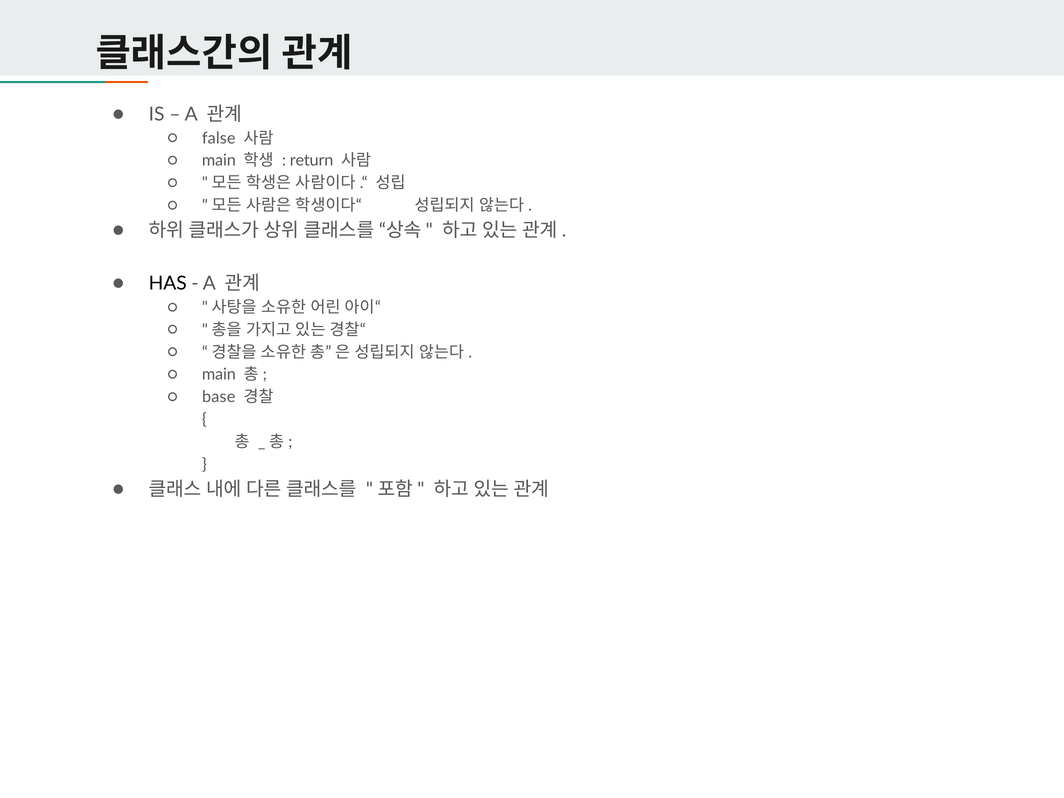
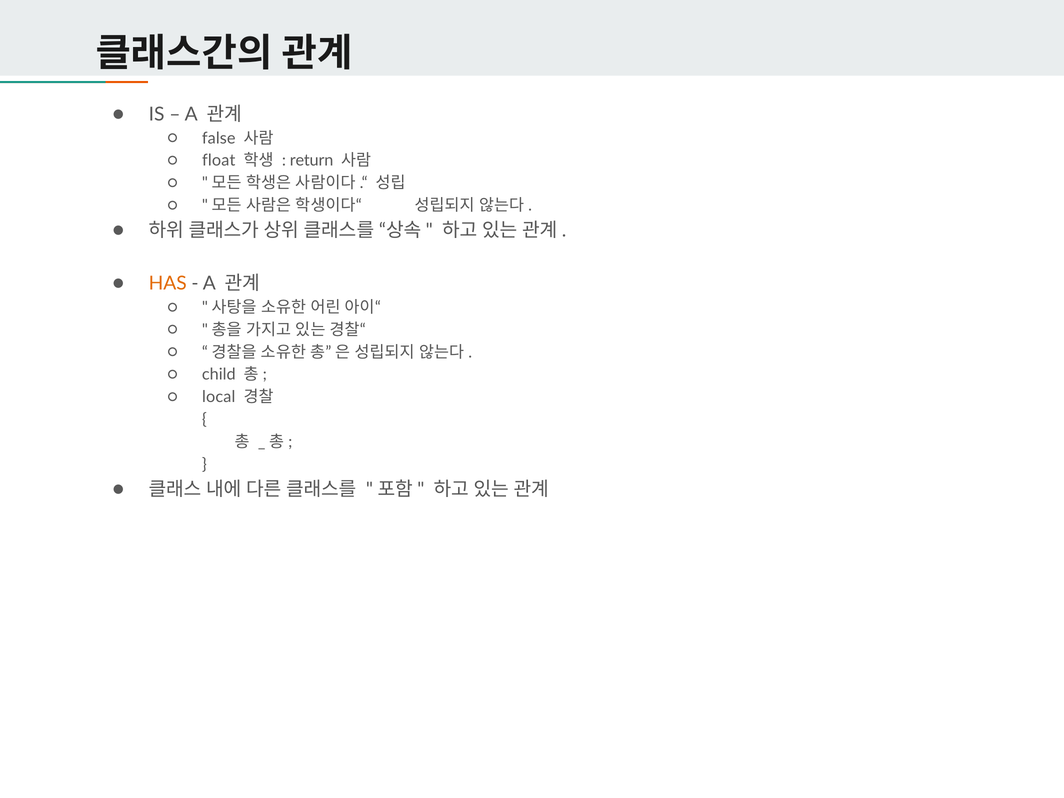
main at (219, 161): main -> float
HAS colour: black -> orange
main at (219, 375): main -> child
base: base -> local
